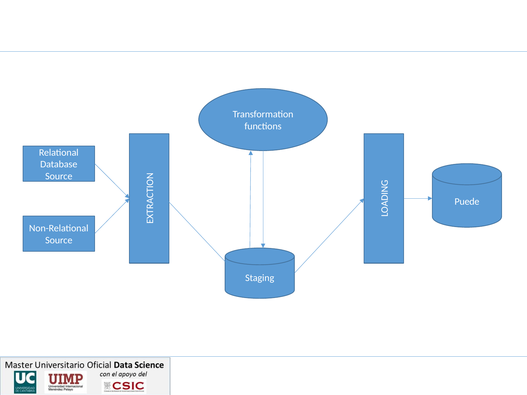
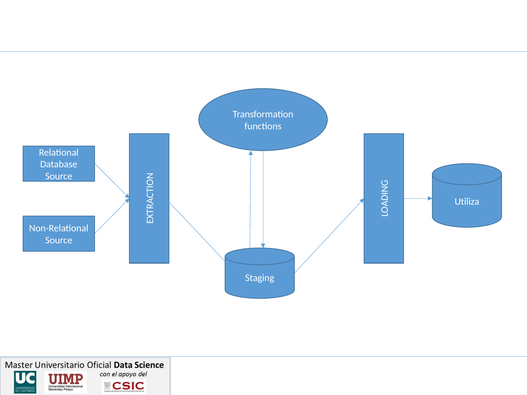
Puede: Puede -> Utiliza
